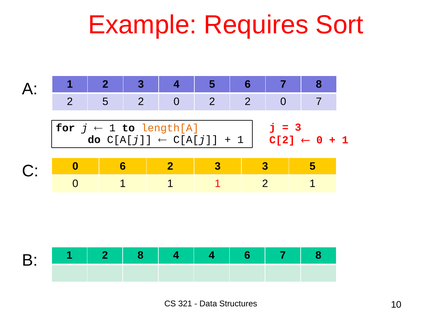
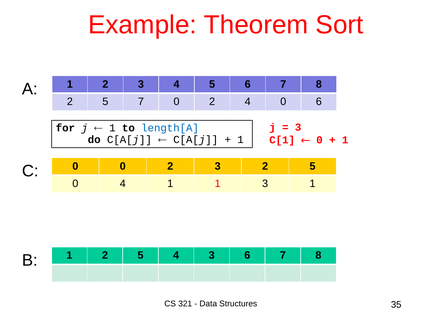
Requires: Requires -> Theorem
5 2: 2 -> 7
2 2: 2 -> 4
0 7: 7 -> 6
length[A colour: orange -> blue
C[2: C[2 -> C[1
0 6: 6 -> 0
3 3: 3 -> 2
0 1: 1 -> 4
1 1 2: 2 -> 3
1 2 8: 8 -> 5
4 4: 4 -> 3
10: 10 -> 35
